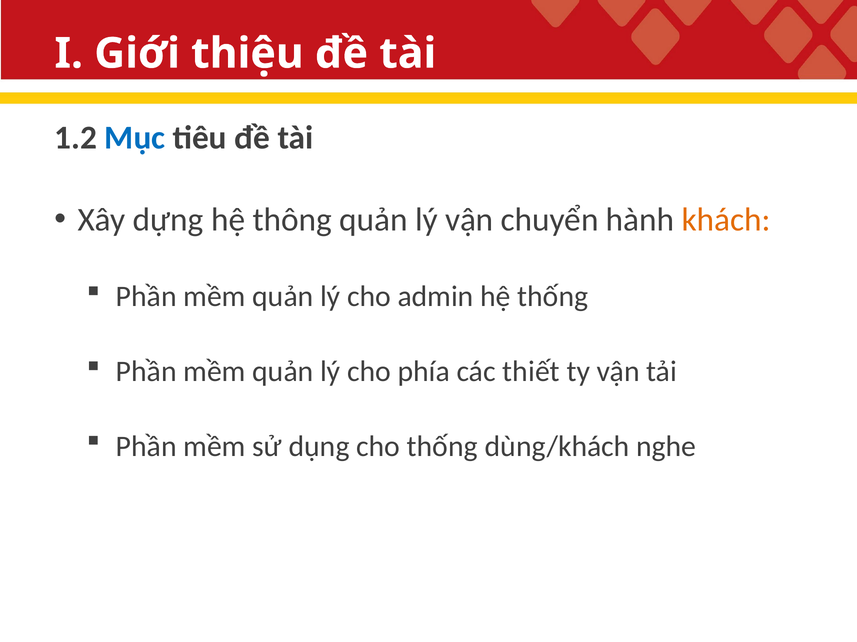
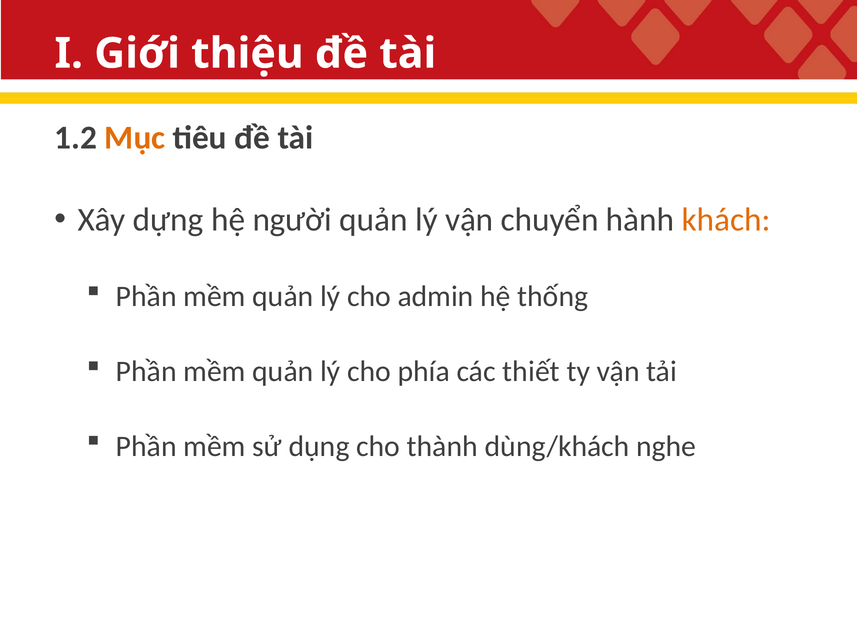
Mục colour: blue -> orange
thông: thông -> người
cho thống: thống -> thành
